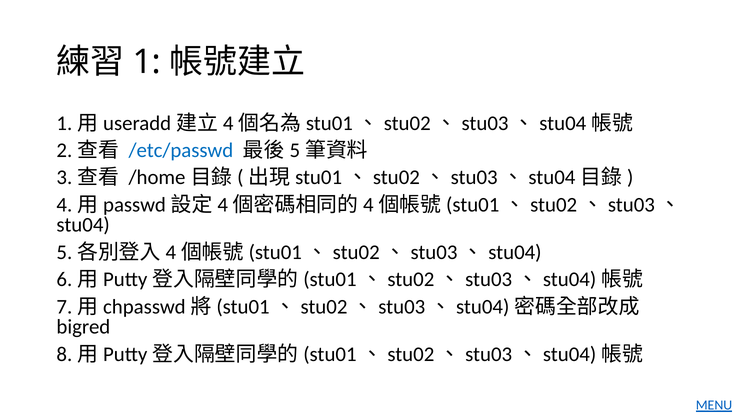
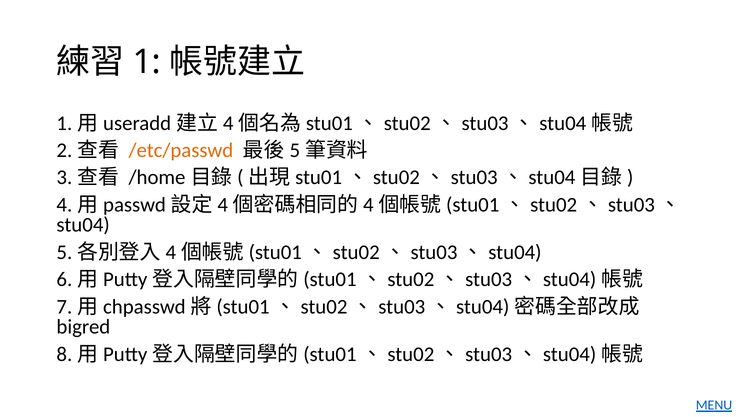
/etc/passwd colour: blue -> orange
